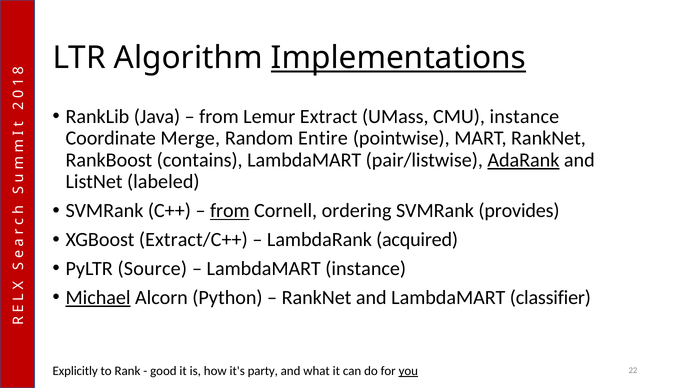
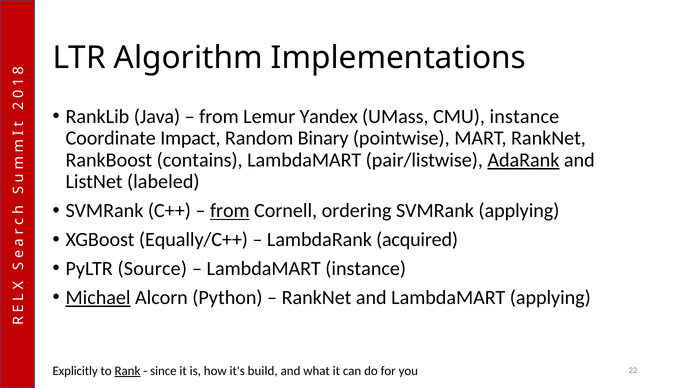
Implementations underline: present -> none
Extract: Extract -> Yandex
Merge: Merge -> Impact
Entire: Entire -> Binary
SVMRank provides: provides -> applying
Extract/C++: Extract/C++ -> Equally/C++
LambdaMART classifier: classifier -> applying
Rank underline: none -> present
good: good -> since
party: party -> build
you underline: present -> none
